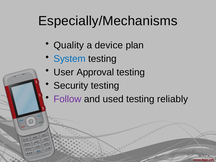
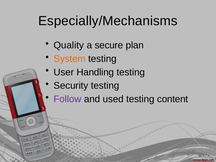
device: device -> secure
System colour: blue -> orange
Approval: Approval -> Handling
reliably: reliably -> content
